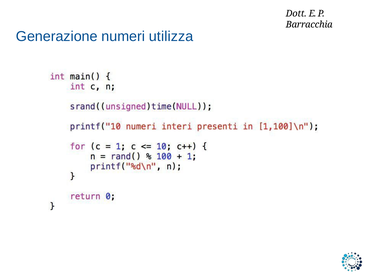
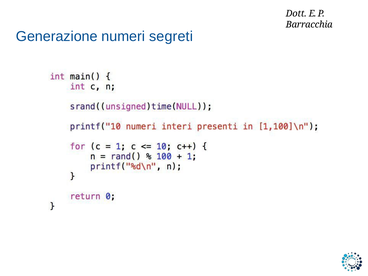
utilizza: utilizza -> segreti
